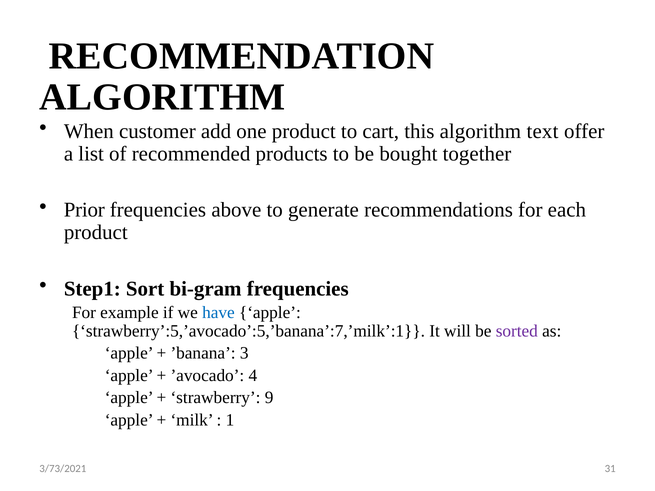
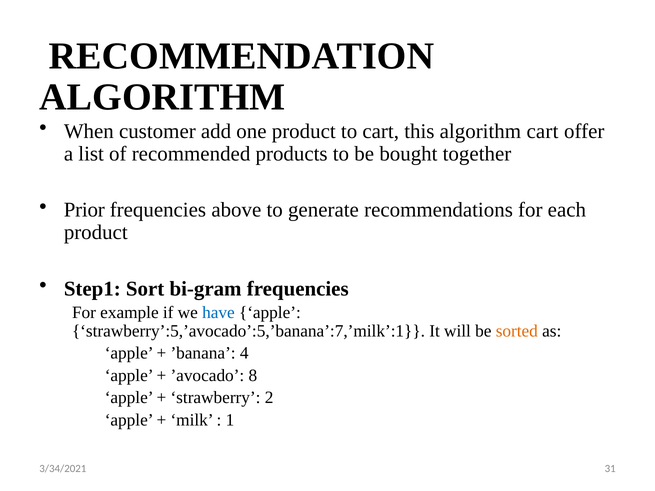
algorithm text: text -> cart
sorted colour: purple -> orange
3: 3 -> 4
4: 4 -> 8
9: 9 -> 2
3/73/2021: 3/73/2021 -> 3/34/2021
